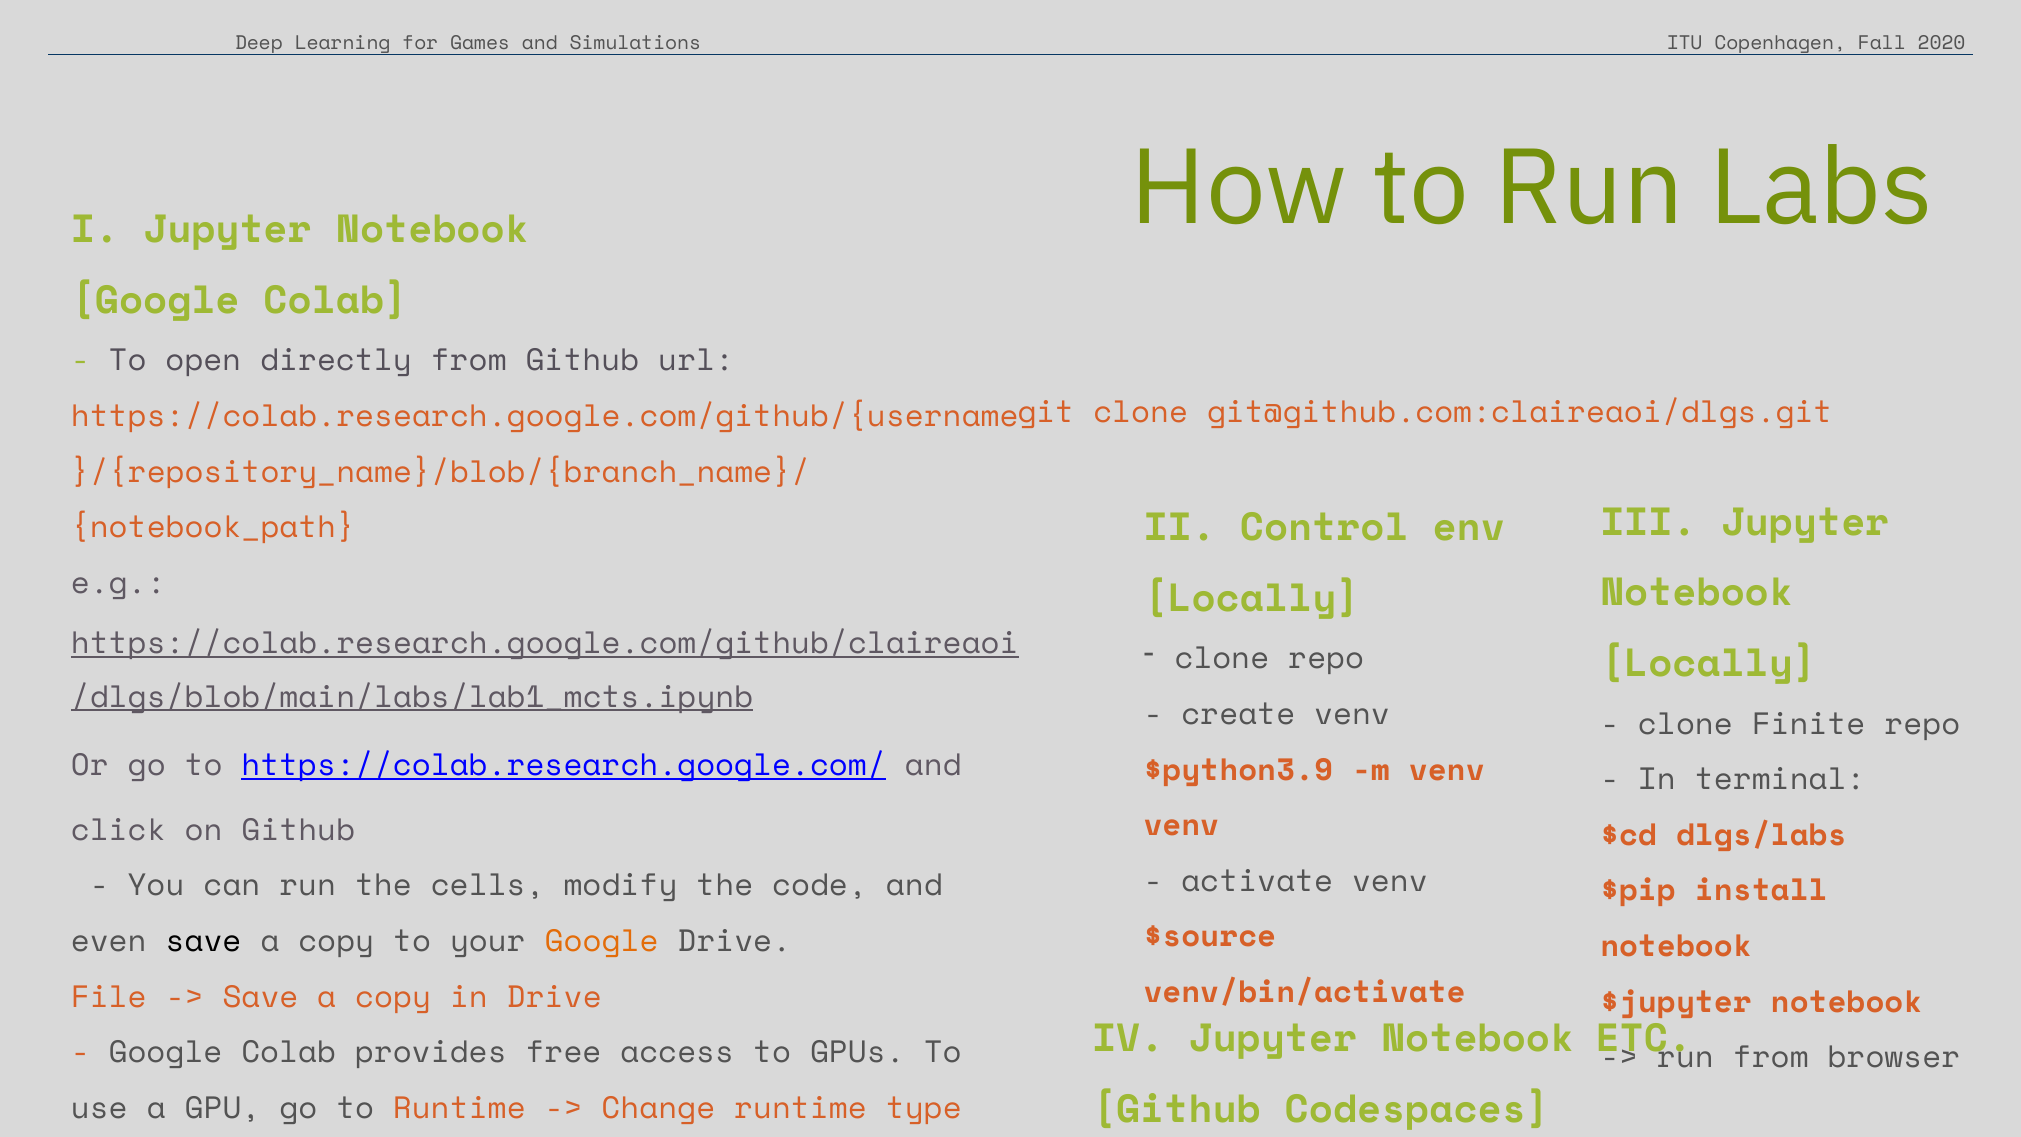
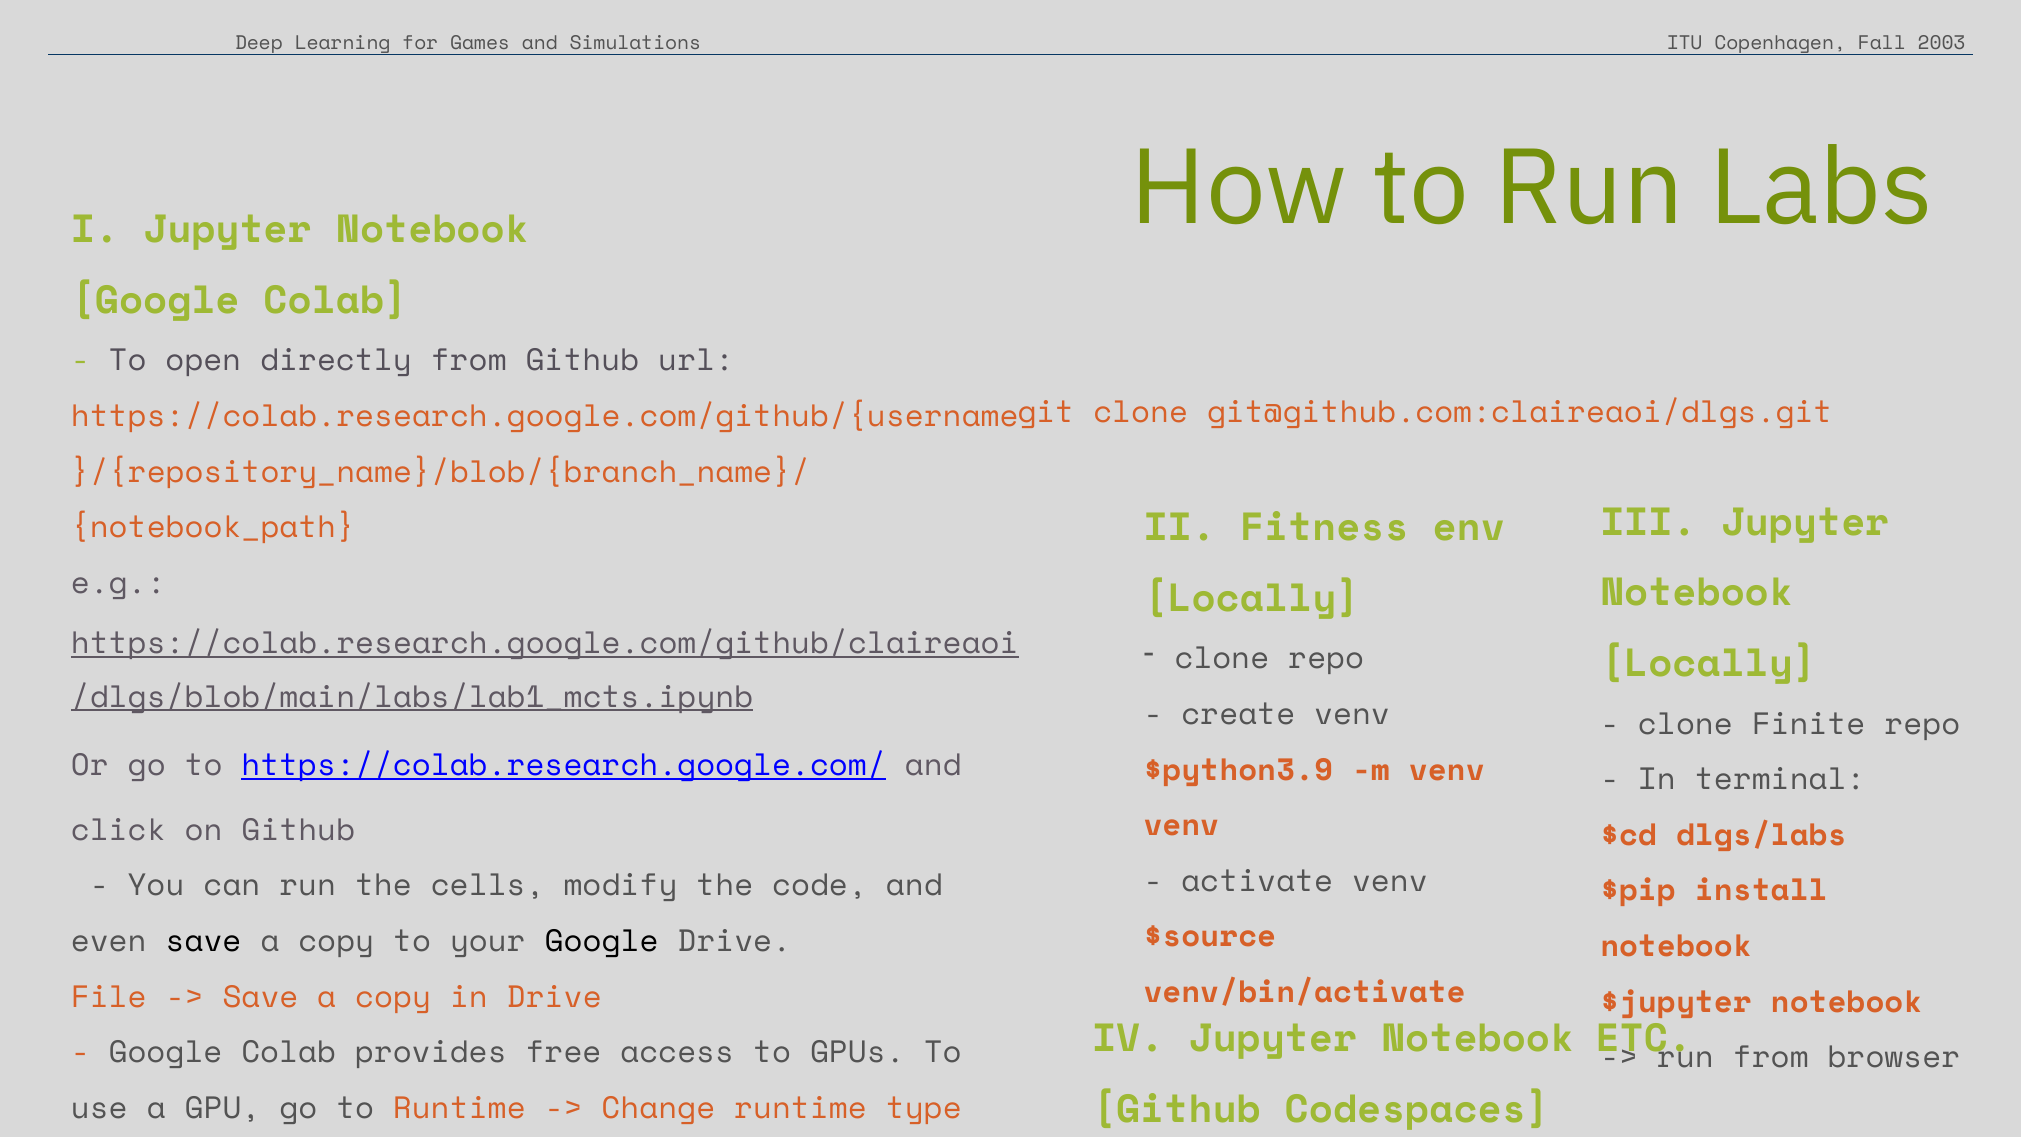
2020: 2020 -> 2003
Control: Control -> Fitness
Google at (602, 941) colour: orange -> black
